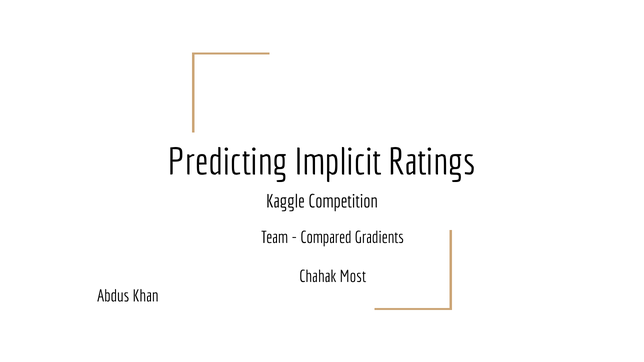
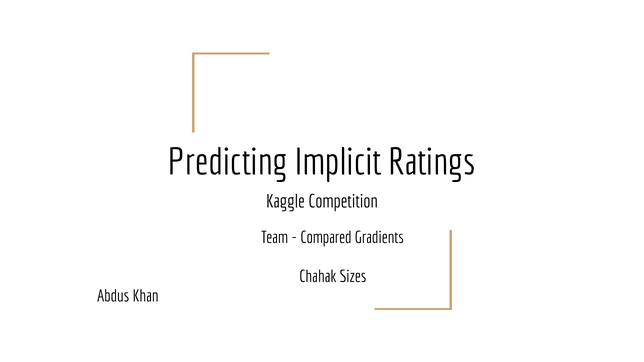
Most: Most -> Sizes
